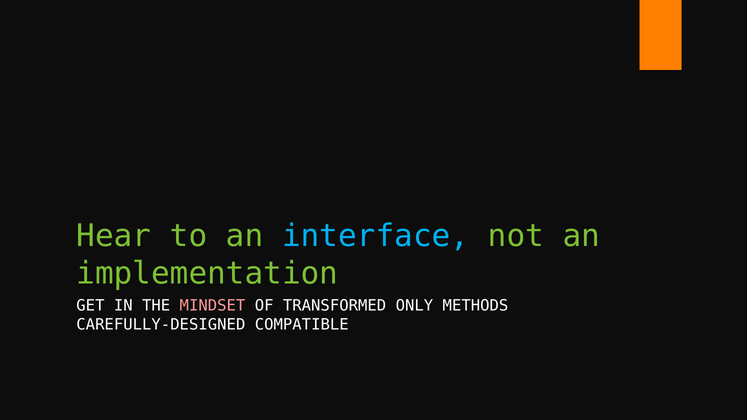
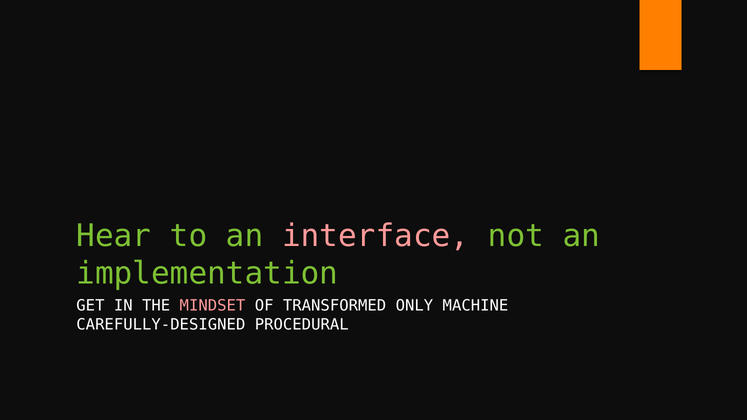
interface colour: light blue -> pink
METHODS: METHODS -> MACHINE
COMPATIBLE: COMPATIBLE -> PROCEDURAL
